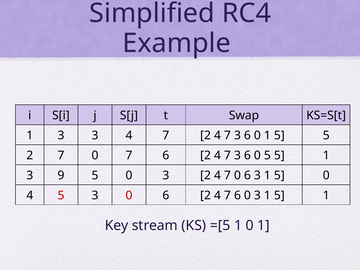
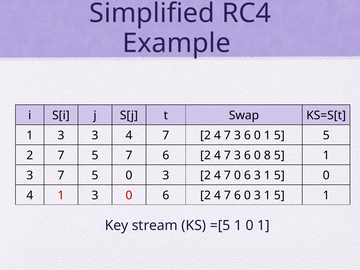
2 7 0: 0 -> 5
0 5: 5 -> 8
3 9: 9 -> 7
4 5: 5 -> 1
